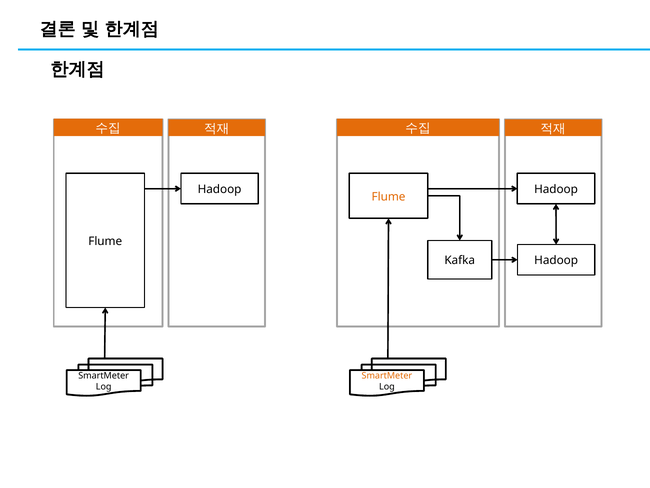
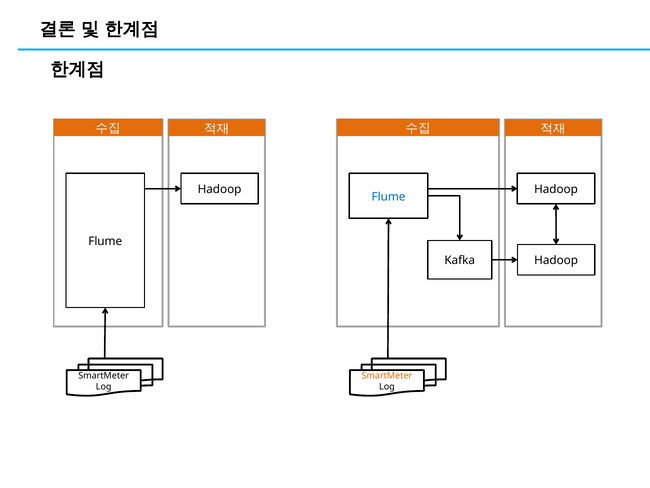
Flume at (389, 196) colour: orange -> blue
